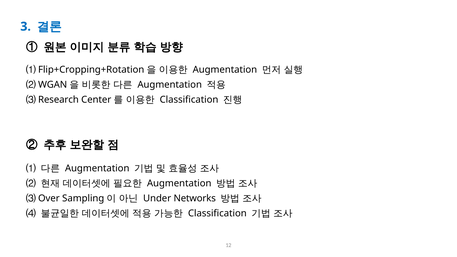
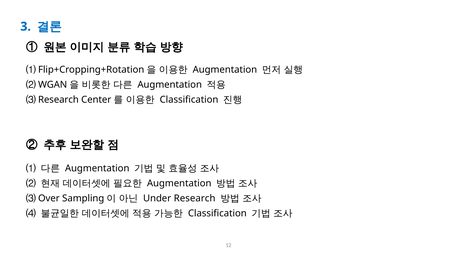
Under Networks: Networks -> Research
